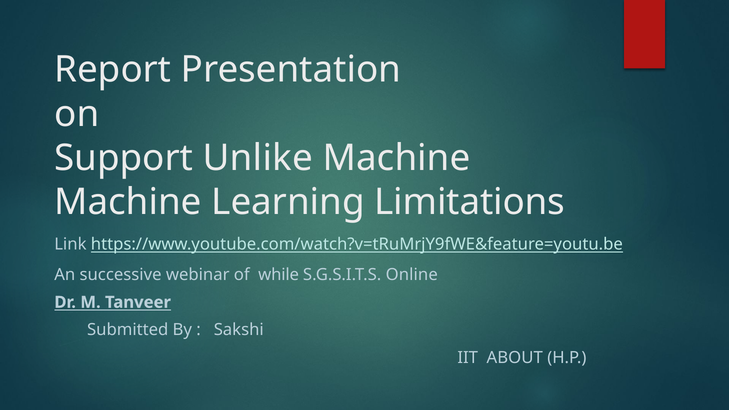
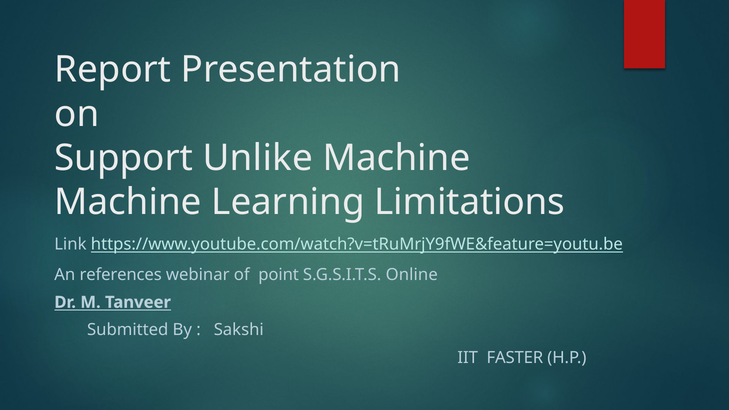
successive: successive -> references
while: while -> point
ABOUT: ABOUT -> FASTER
